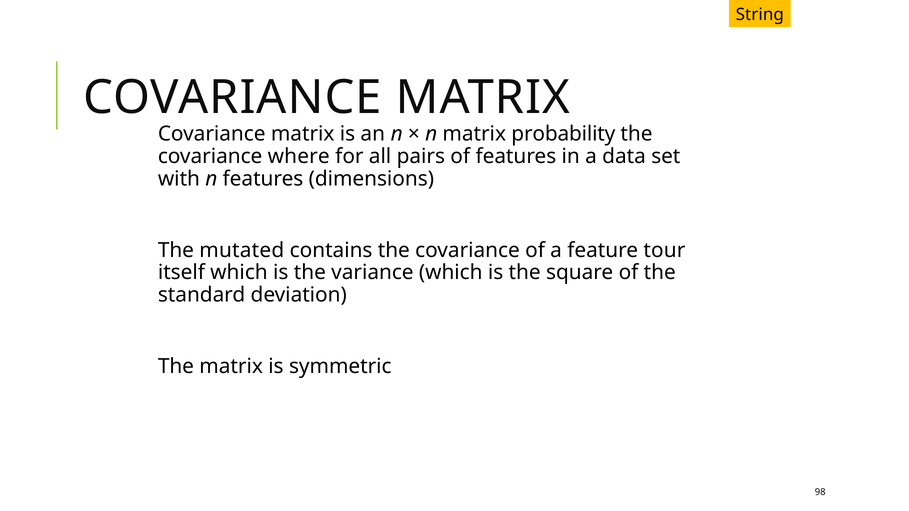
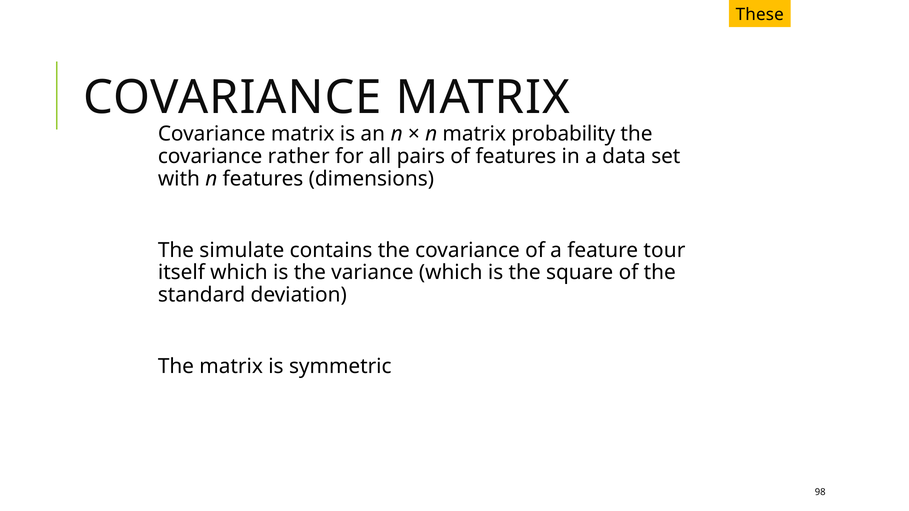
String: String -> These
where: where -> rather
mutated: mutated -> simulate
